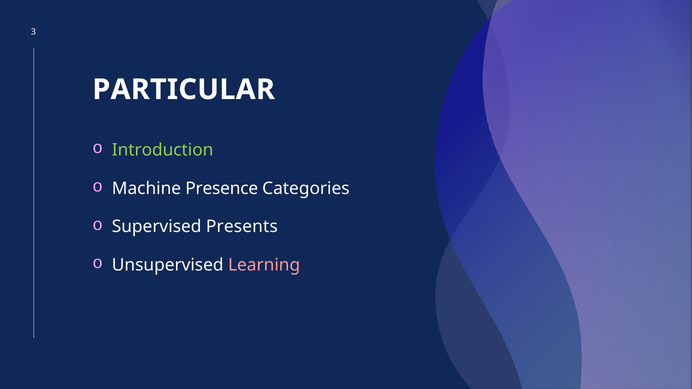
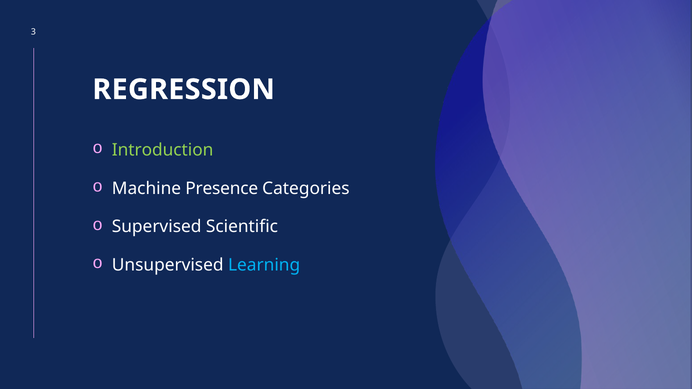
PARTICULAR: PARTICULAR -> REGRESSION
Presents: Presents -> Scientific
Learning colour: pink -> light blue
